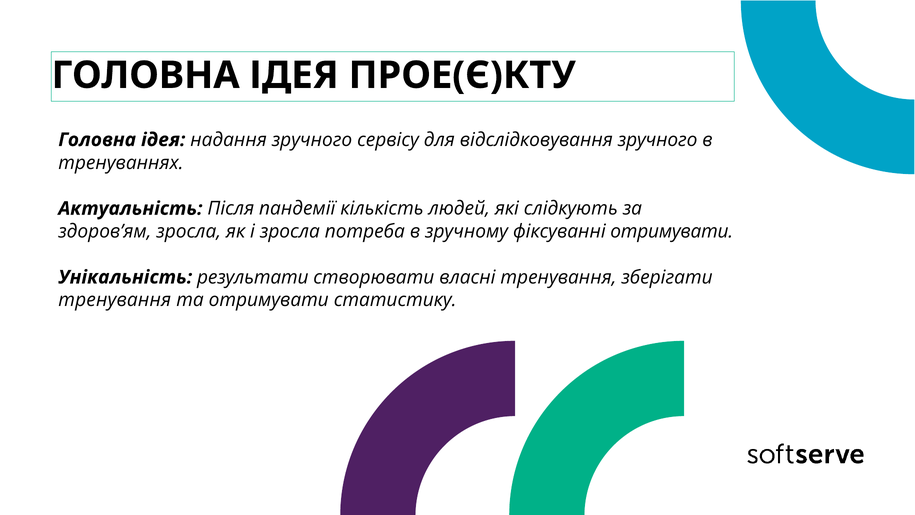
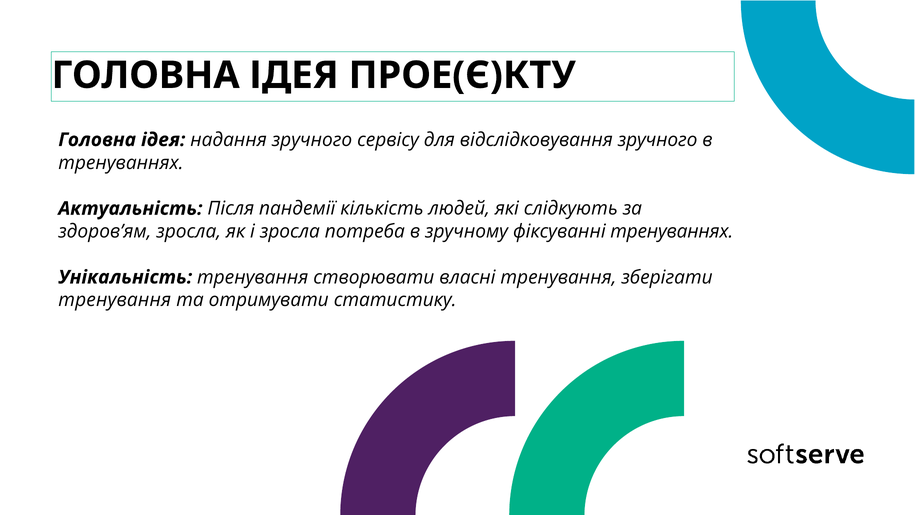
фіксуванні отримувати: отримувати -> тренуваннях
Унікальність результати: результати -> тренування
